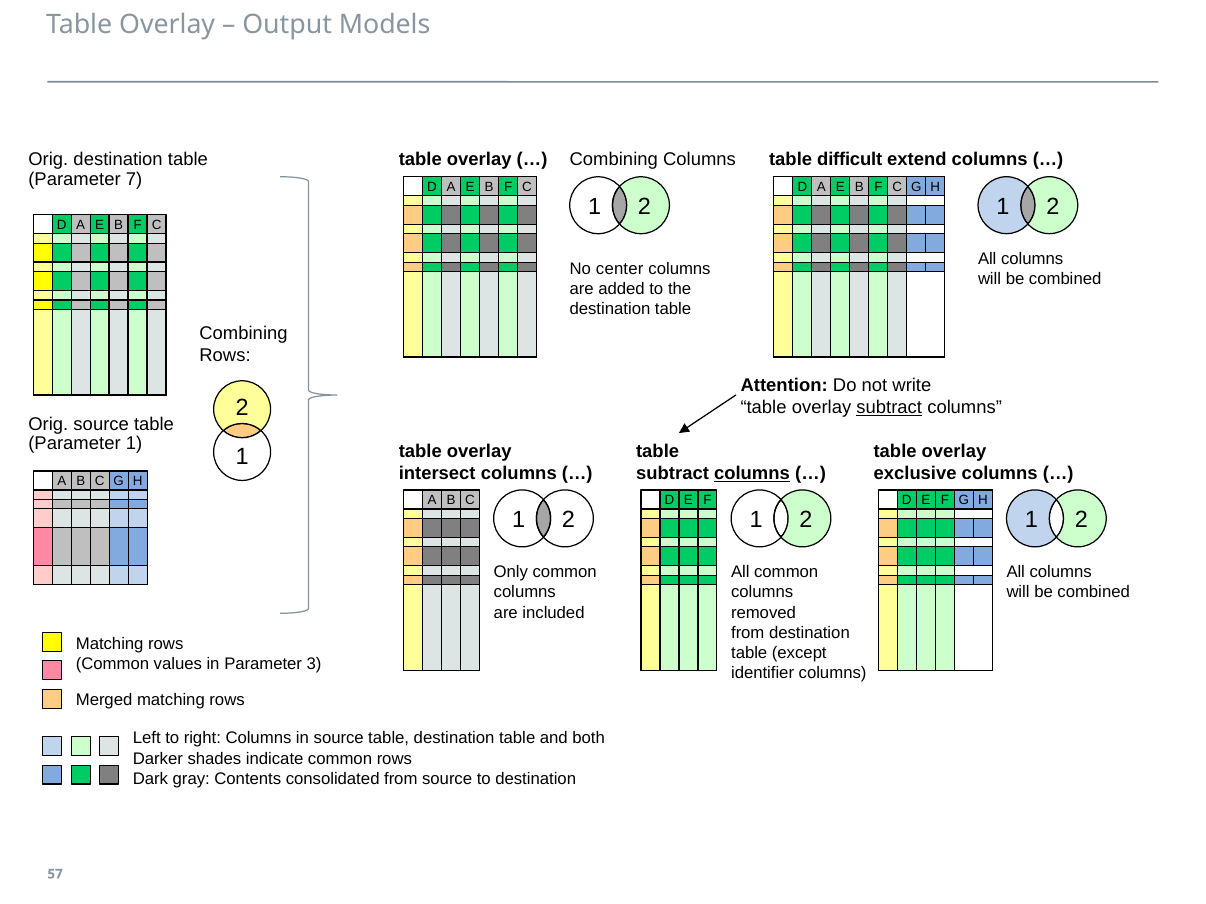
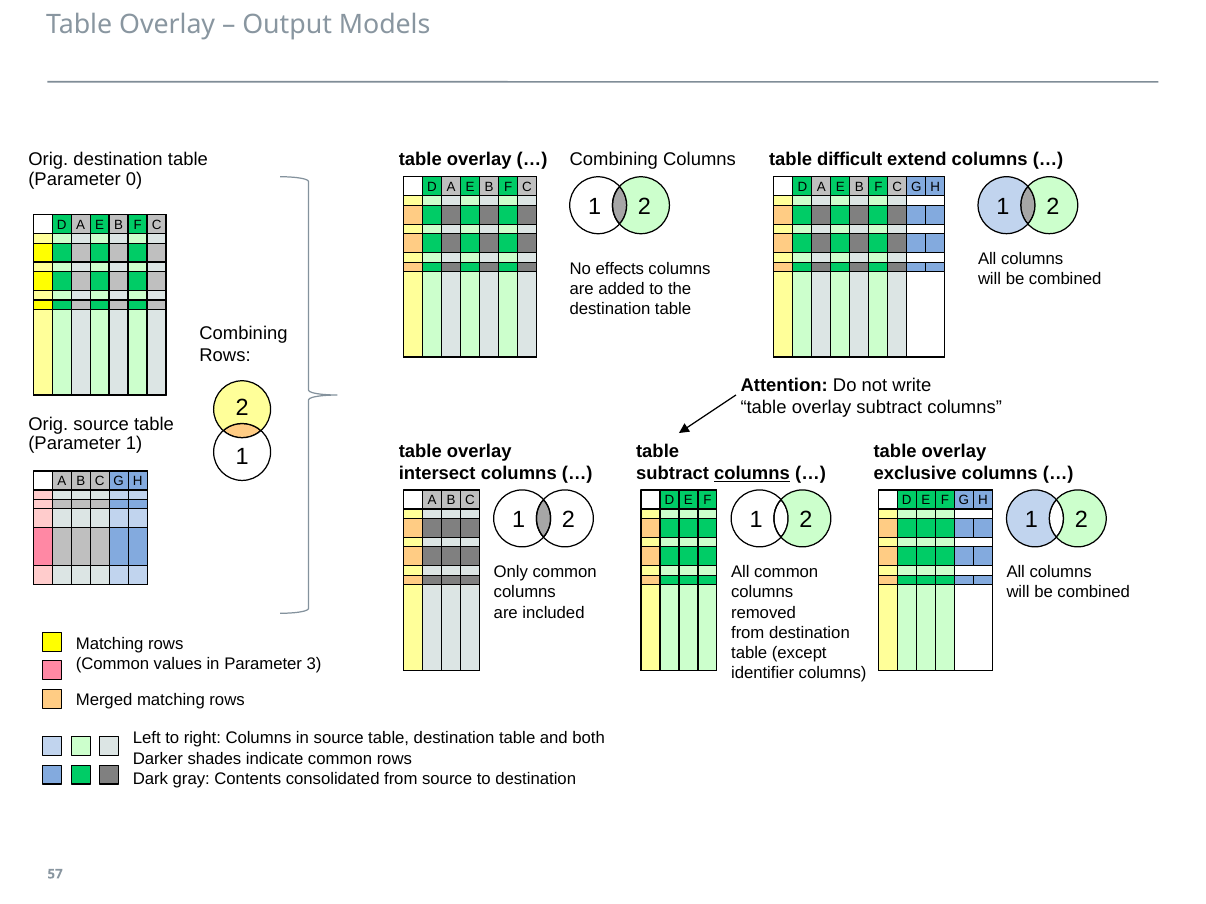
7: 7 -> 0
center: center -> effects
subtract at (889, 408) underline: present -> none
